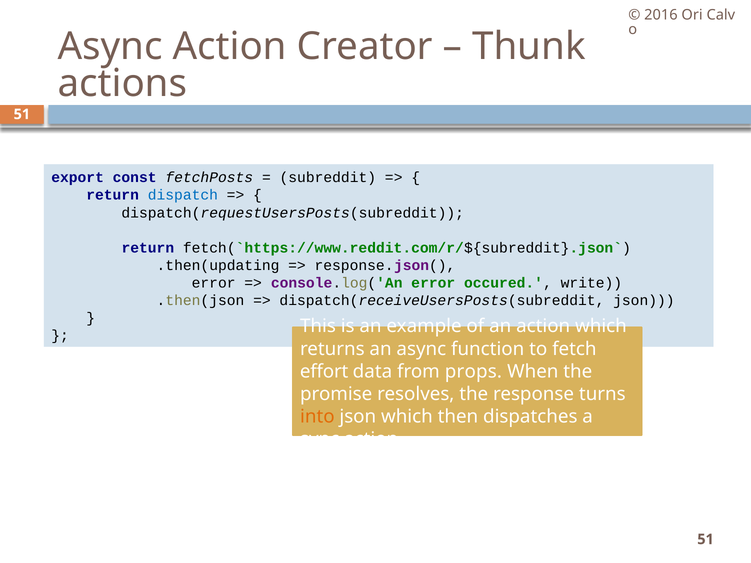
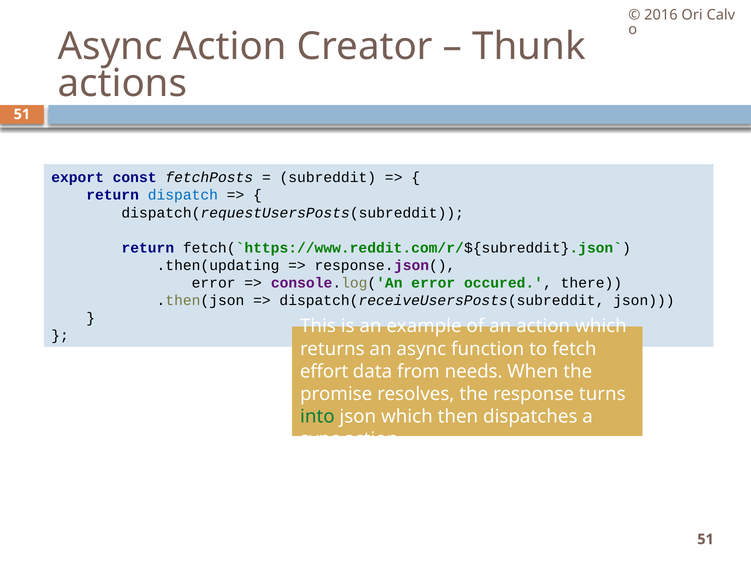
write: write -> there
props: props -> needs
into colour: orange -> green
